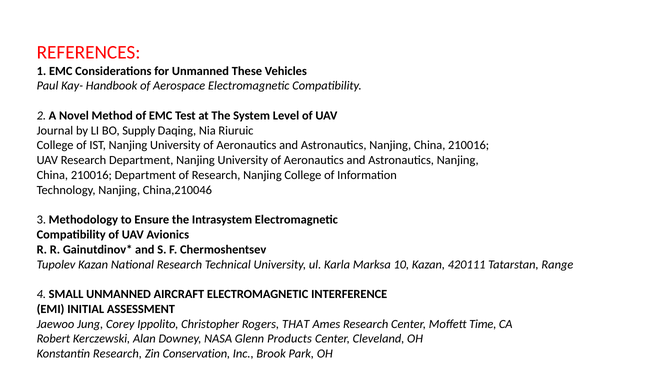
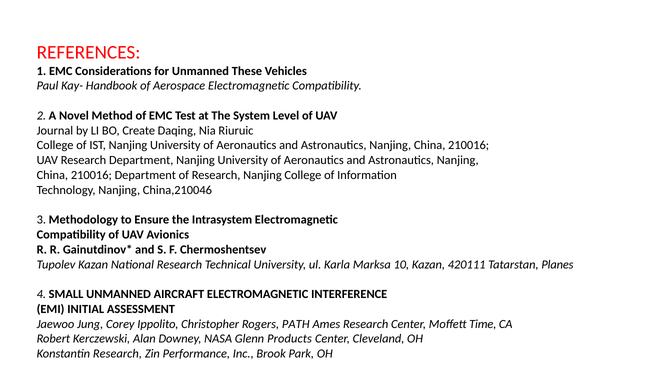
Supply: Supply -> Create
Range: Range -> Planes
THAT: THAT -> PATH
Conservation: Conservation -> Performance
